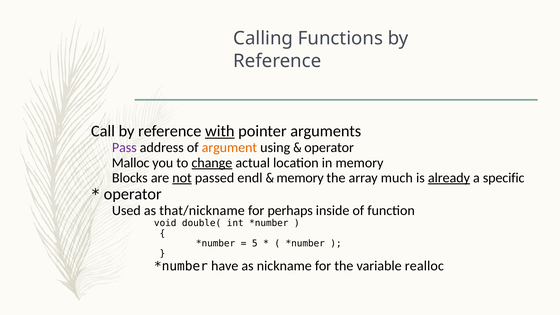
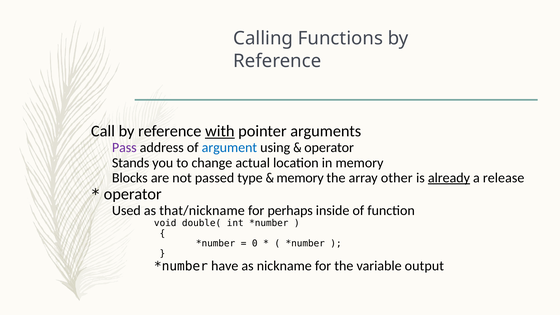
argument colour: orange -> blue
Malloc: Malloc -> Stands
change underline: present -> none
not underline: present -> none
endl: endl -> type
much: much -> other
specific: specific -> release
5: 5 -> 0
realloc: realloc -> output
